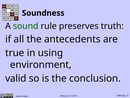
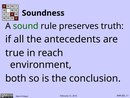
using: using -> reach
valid: valid -> both
